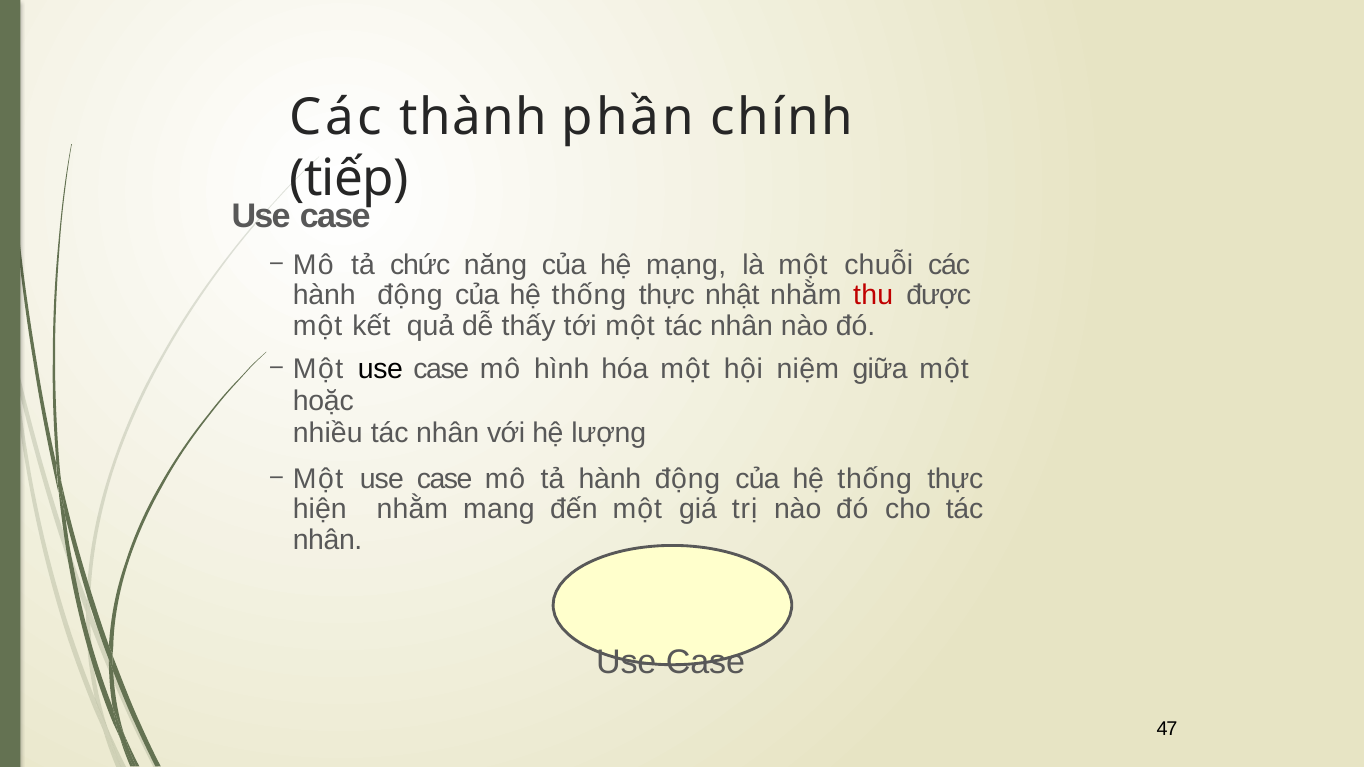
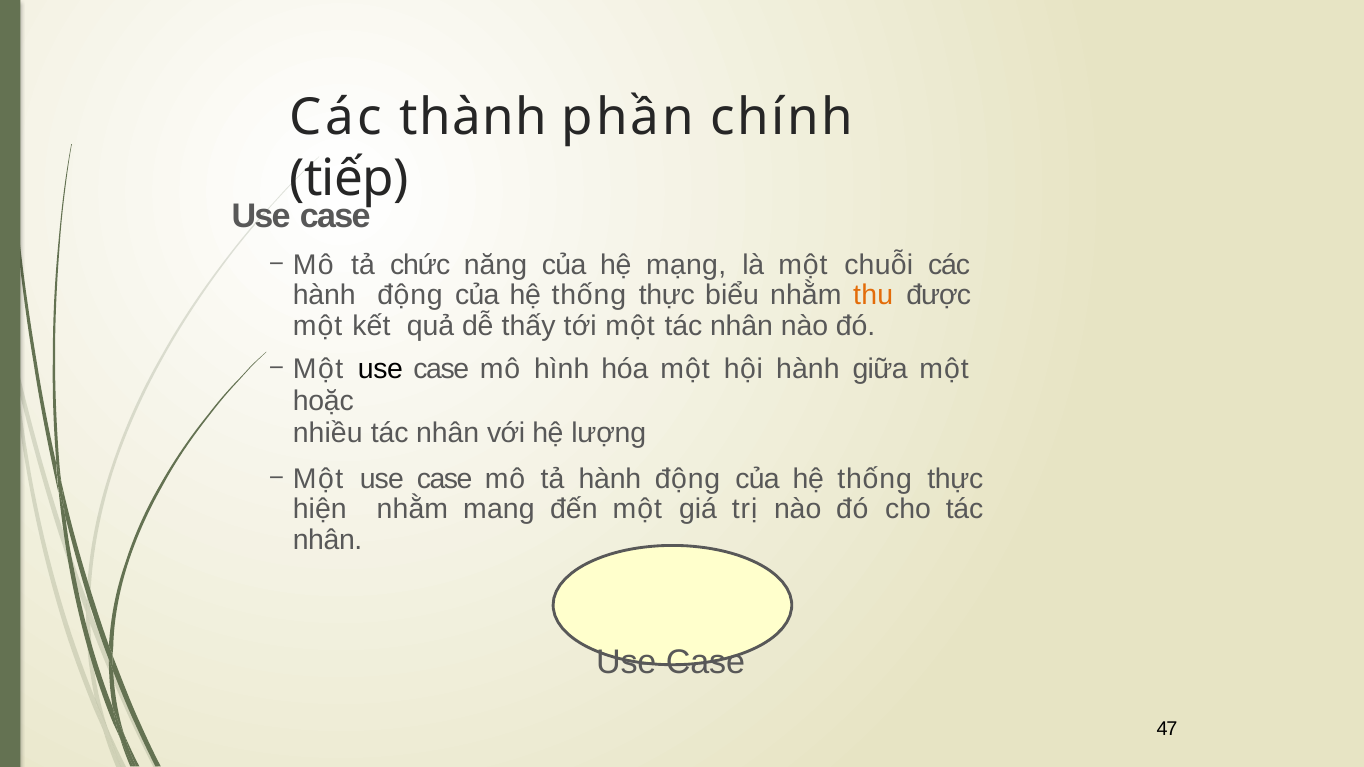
nhật: nhật -> biểu
thu colour: red -> orange
hội niệm: niệm -> hành
